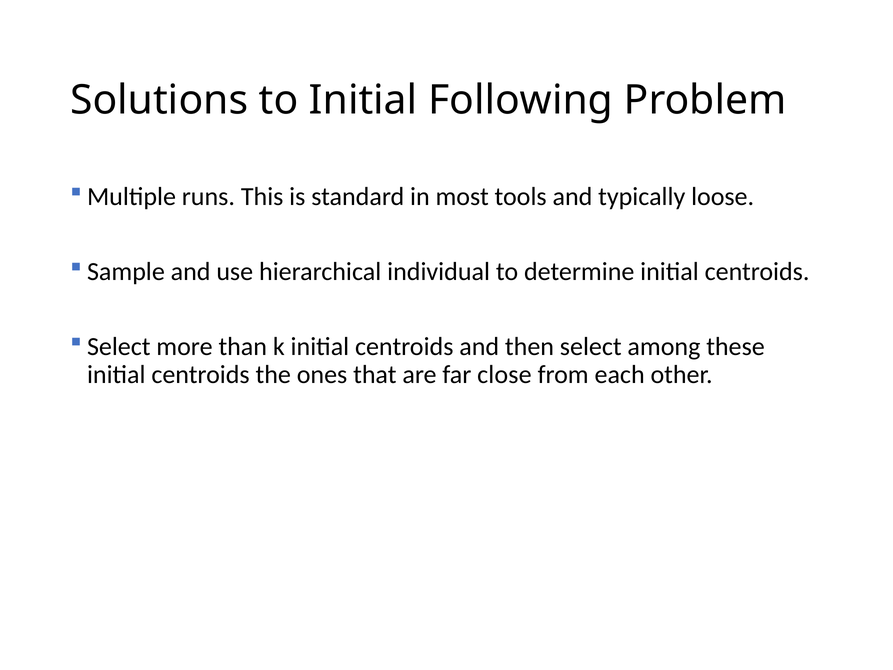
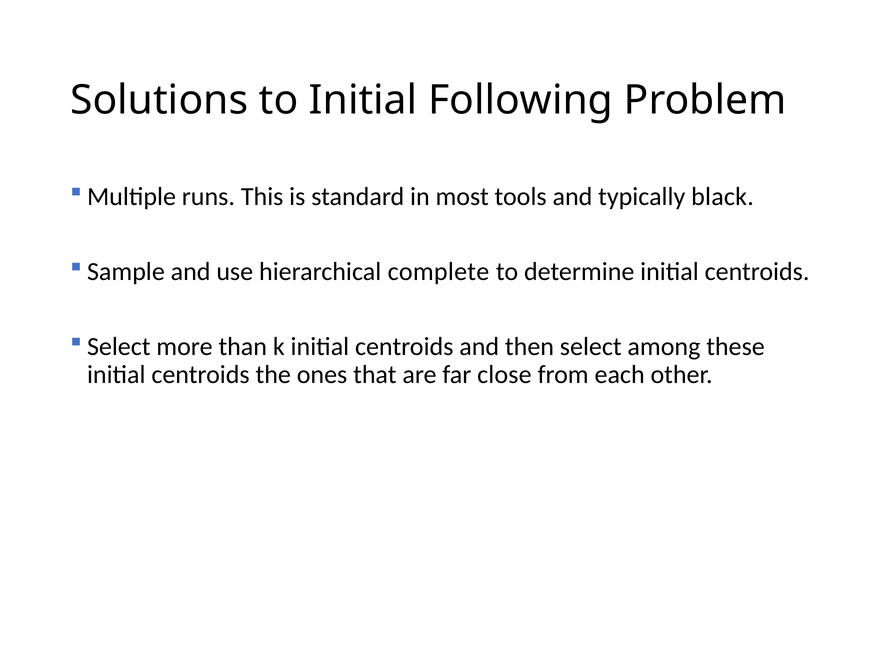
loose: loose -> black
individual: individual -> complete
